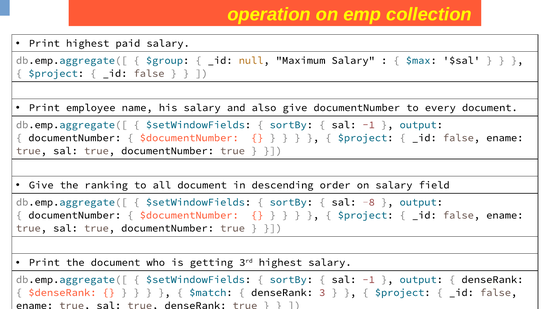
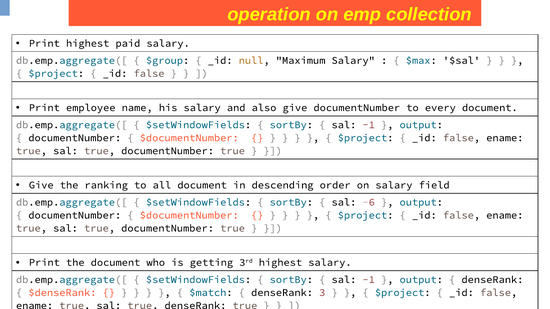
-8: -8 -> -6
